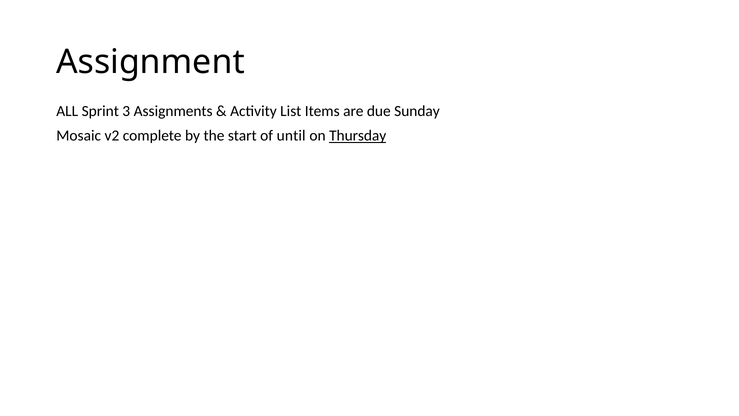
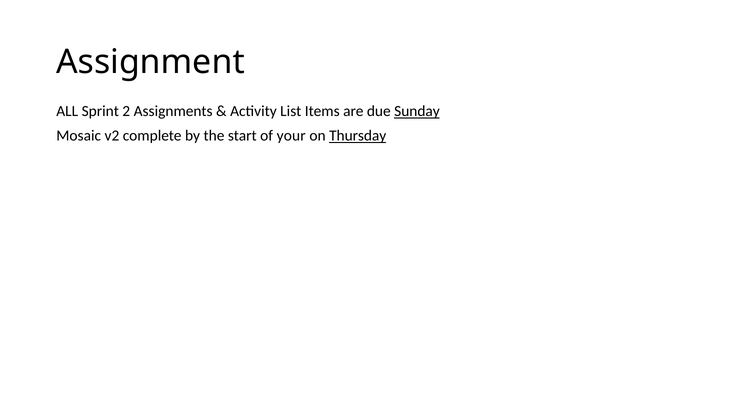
3: 3 -> 2
Sunday underline: none -> present
until: until -> your
